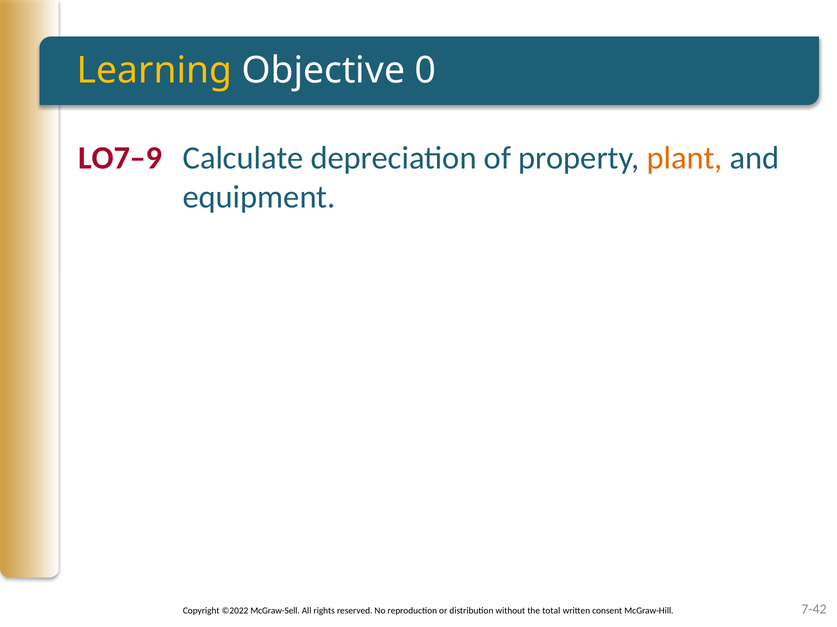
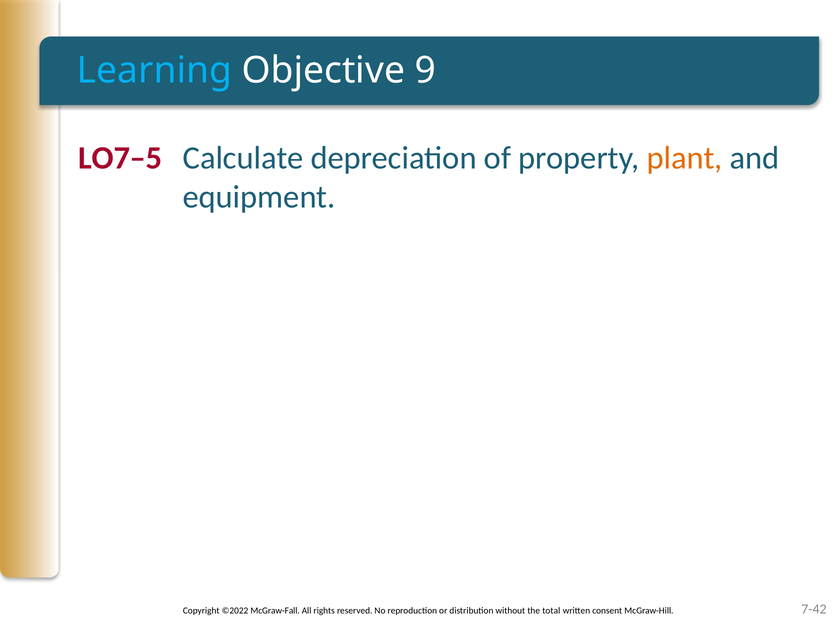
Learning colour: yellow -> light blue
0: 0 -> 9
LO7–9: LO7–9 -> LO7–5
McGraw-Sell: McGraw-Sell -> McGraw-Fall
